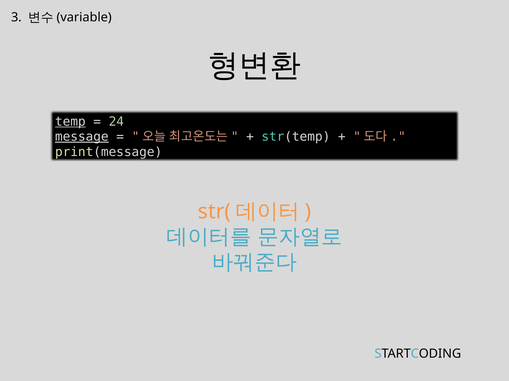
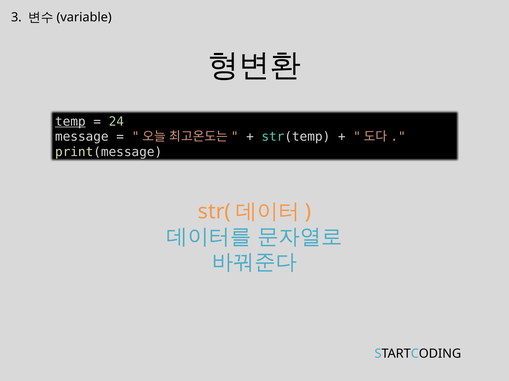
message underline: present -> none
